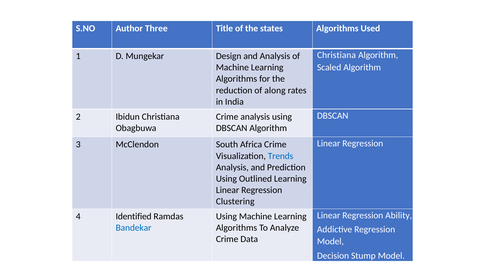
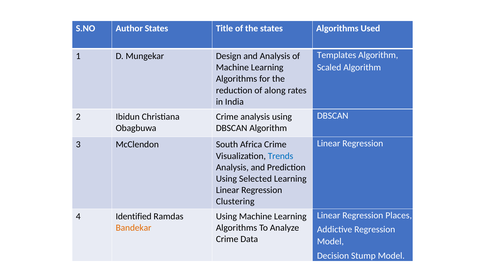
Author Three: Three -> States
Christiana at (337, 55): Christiana -> Templates
Outlined: Outlined -> Selected
Ability: Ability -> Places
Bandekar colour: blue -> orange
